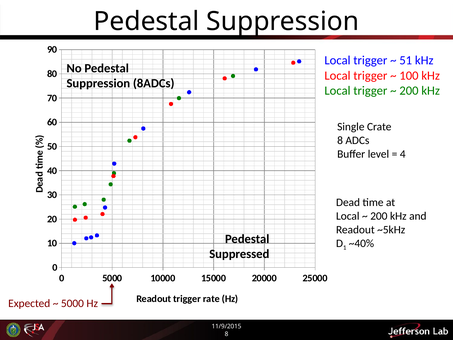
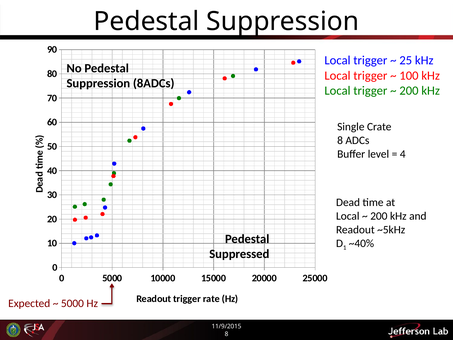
51: 51 -> 25
